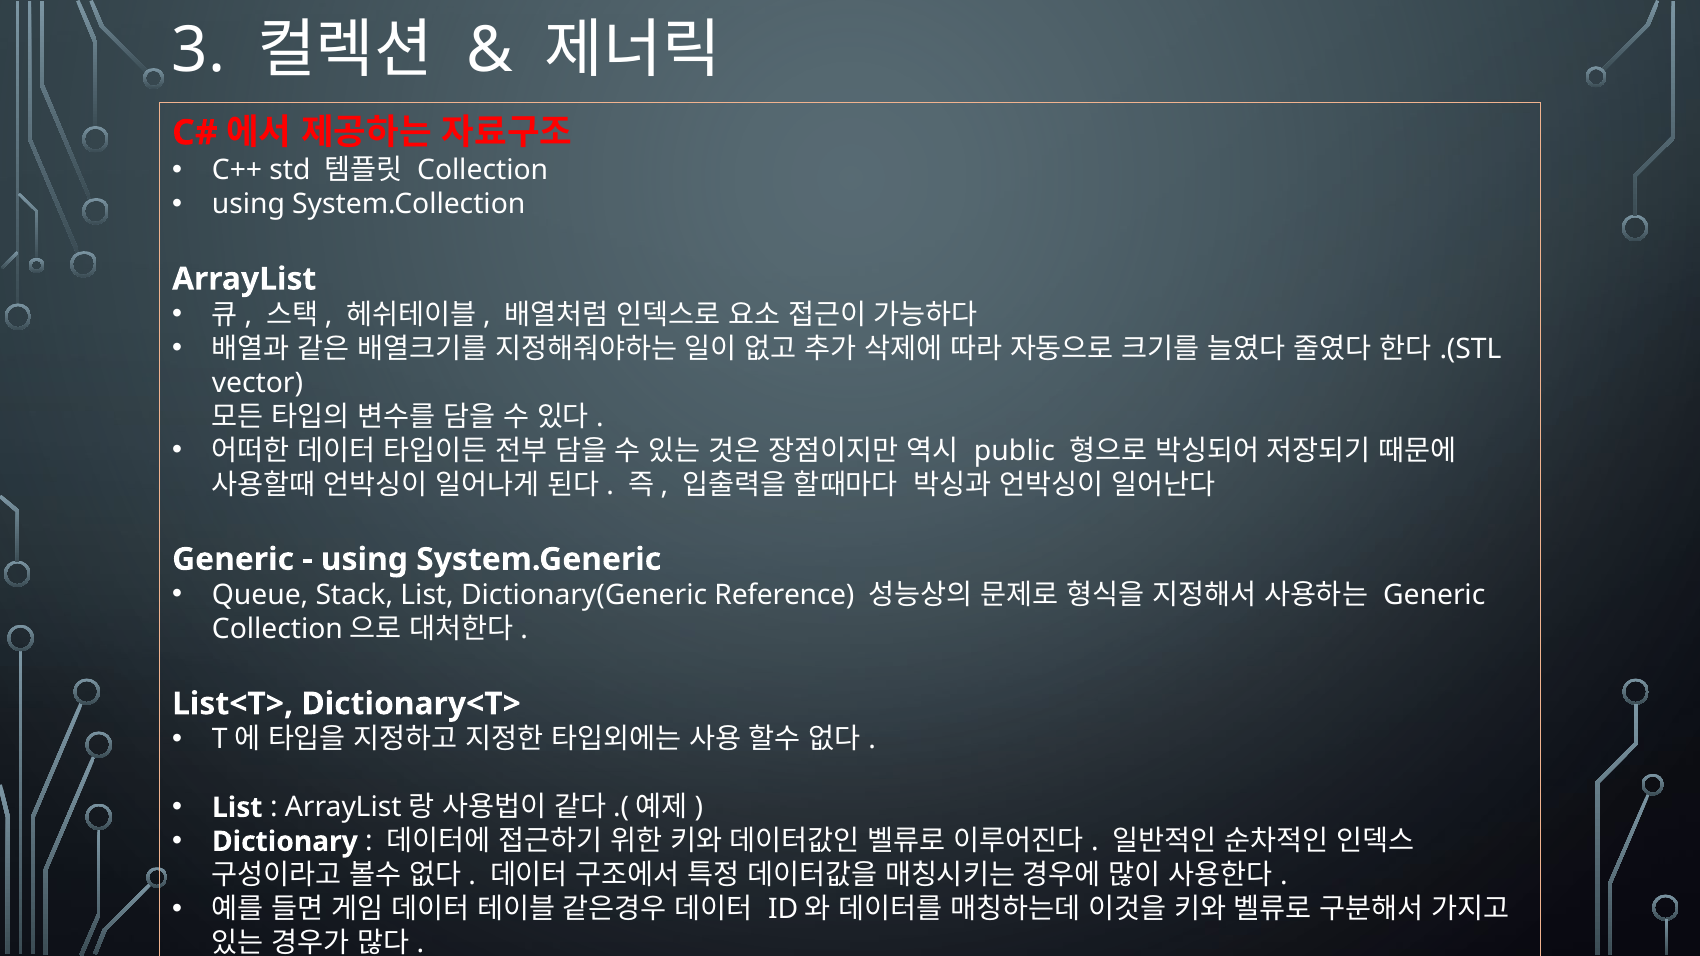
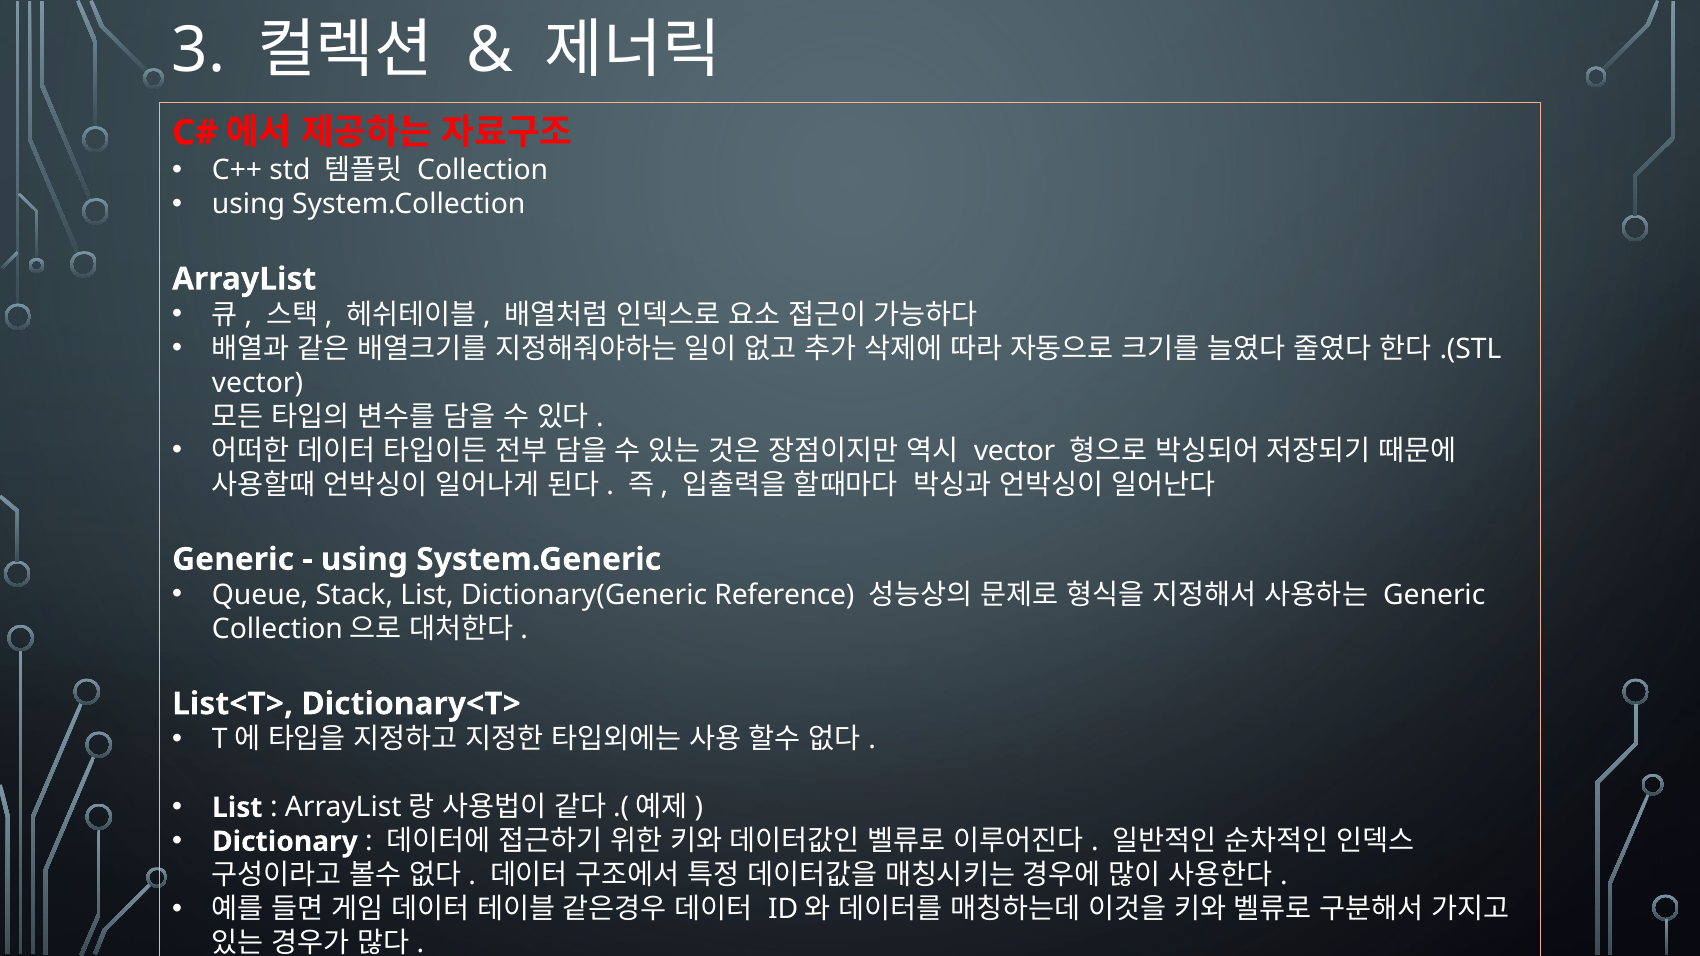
public at (1014, 451): public -> vector
